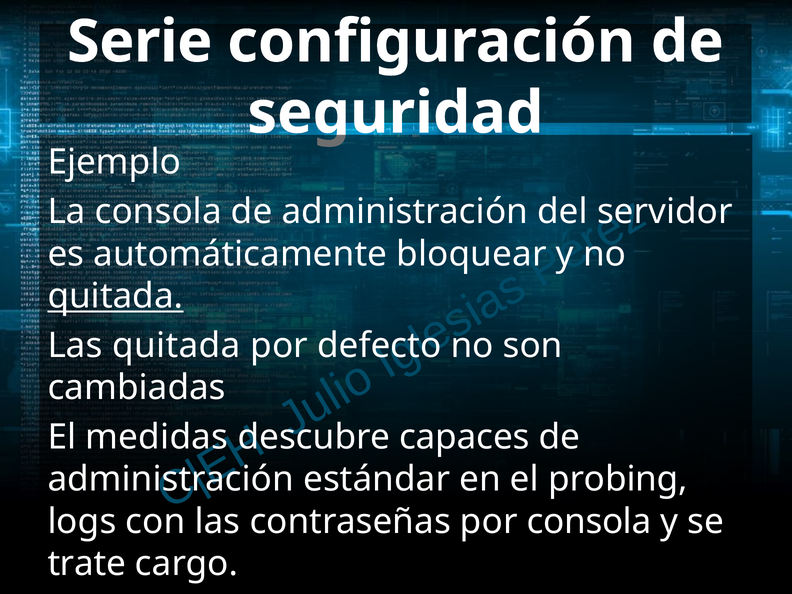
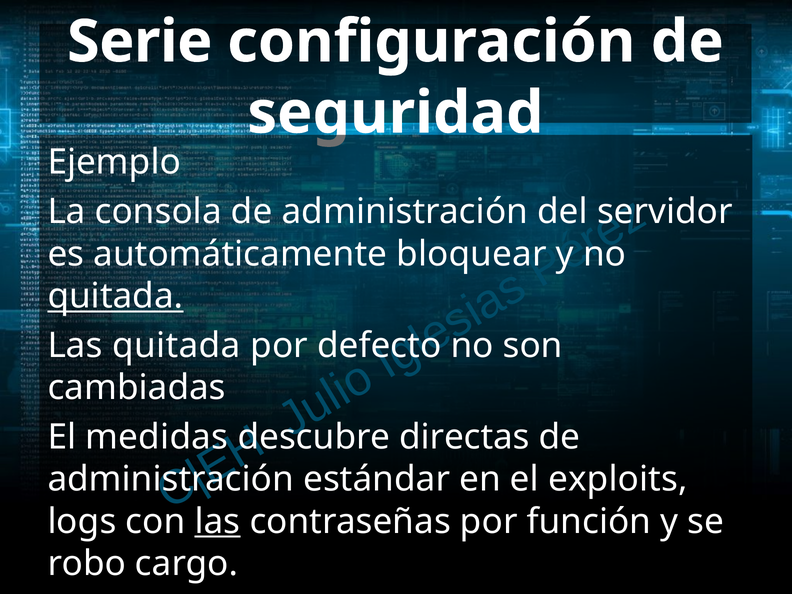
capaces: capaces -> directas
probing: probing -> exploits
las at (218, 522) underline: none -> present
por consola: consola -> función
trate: trate -> robo
